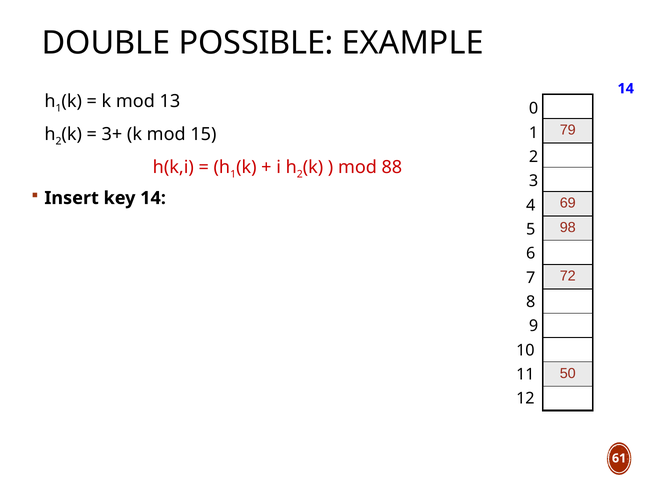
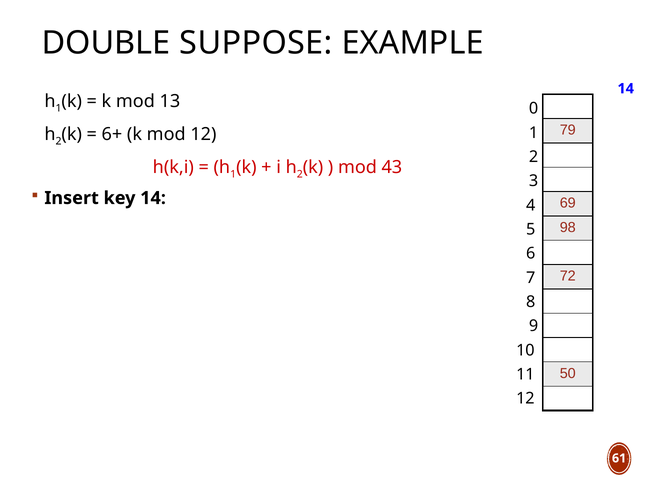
POSSIBLE: POSSIBLE -> SUPPOSE
3+: 3+ -> 6+
mod 15: 15 -> 12
88: 88 -> 43
